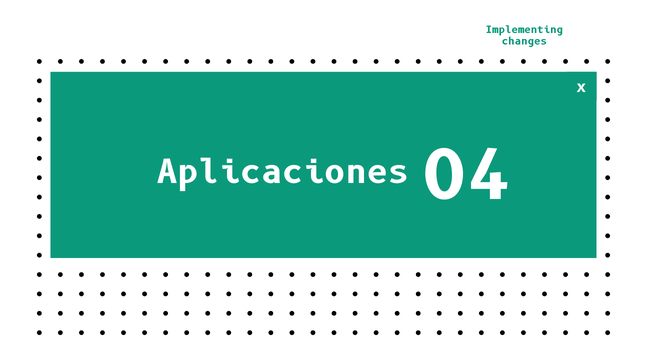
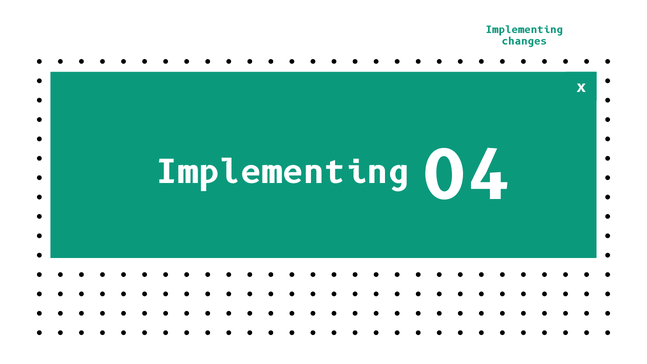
Aplicaciones at (283, 172): Aplicaciones -> Implementing
